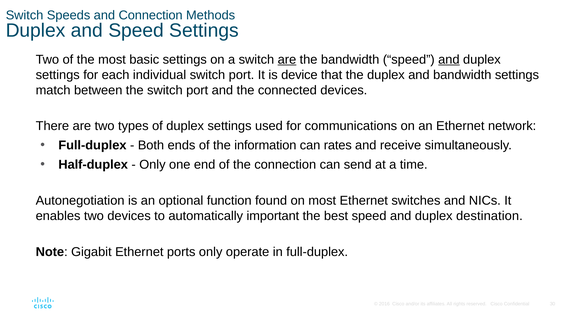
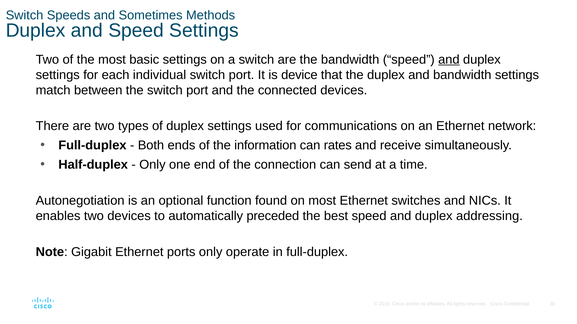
and Connection: Connection -> Sometimes
are at (287, 60) underline: present -> none
important: important -> preceded
destination: destination -> addressing
